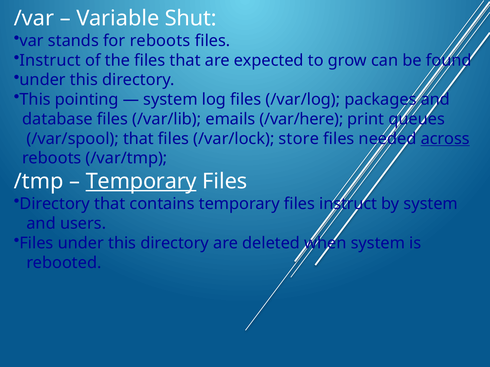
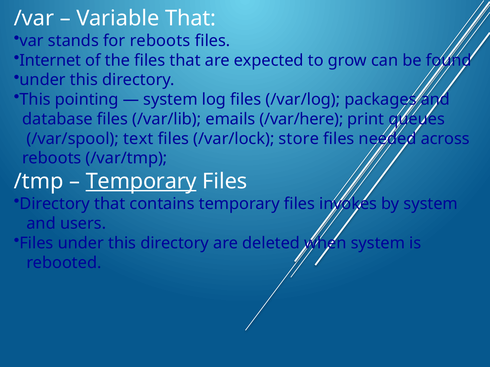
Variable Shut: Shut -> That
Instruct at (50, 60): Instruct -> Internet
/var/spool that: that -> text
across underline: present -> none
files instruct: instruct -> invokes
